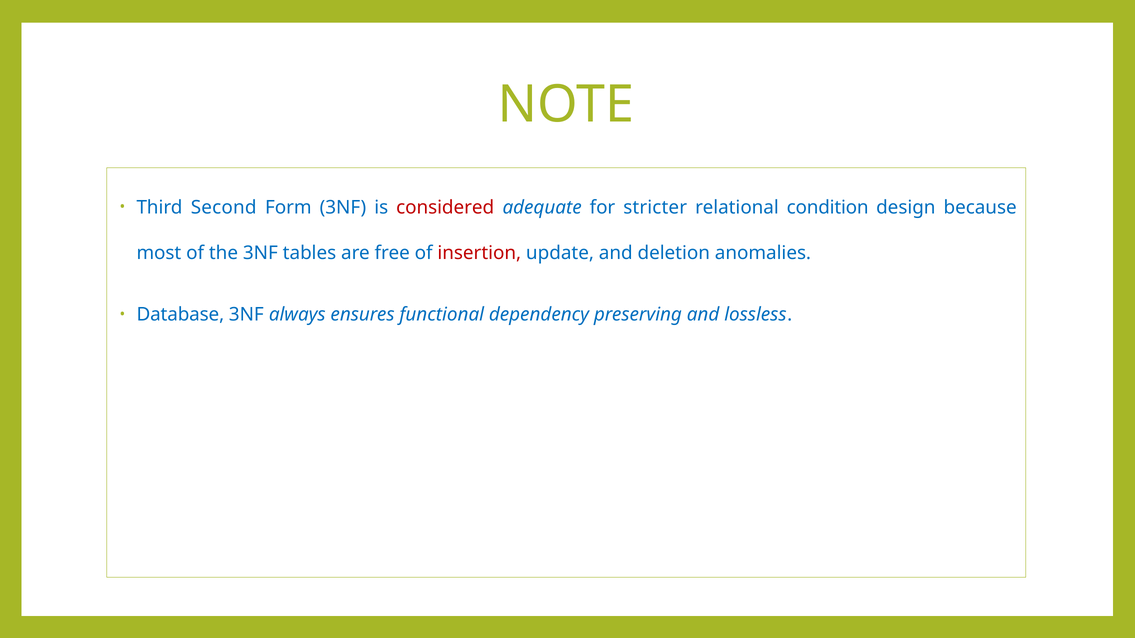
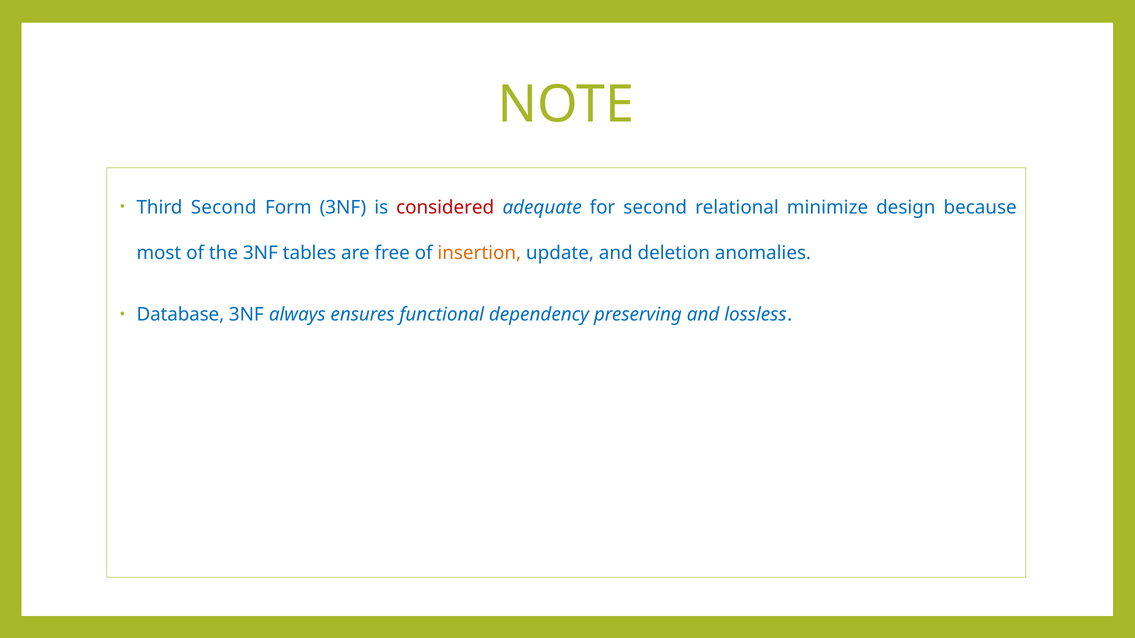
for stricter: stricter -> second
condition: condition -> minimize
insertion colour: red -> orange
